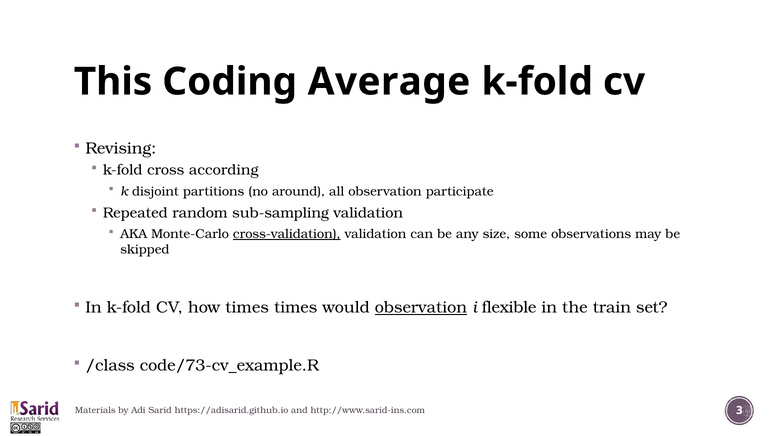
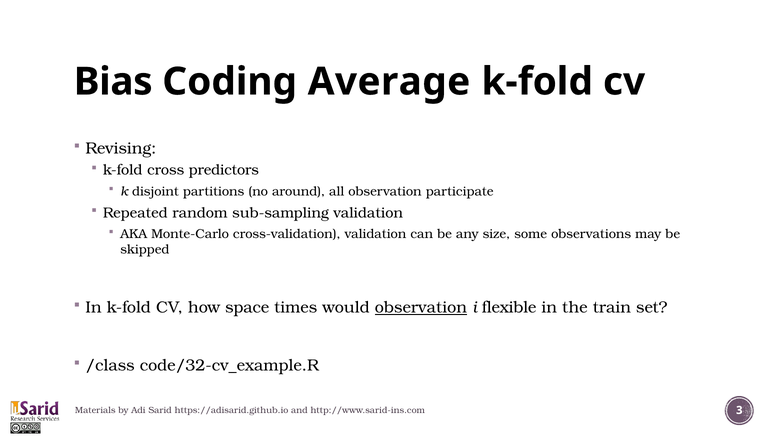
This: This -> Bias
according: according -> predictors
cross-validation underline: present -> none
how times: times -> space
code/73-cv_example.R: code/73-cv_example.R -> code/32-cv_example.R
